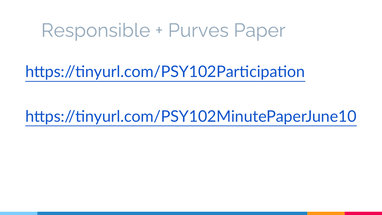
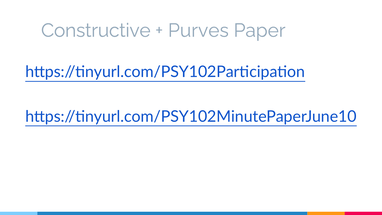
Responsible: Responsible -> Constructive
